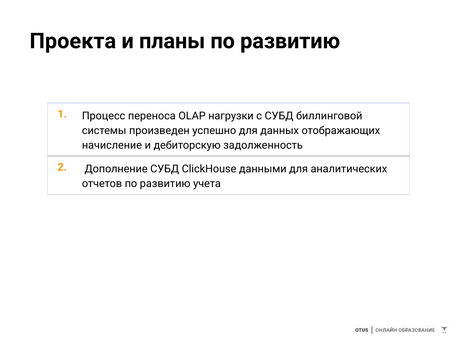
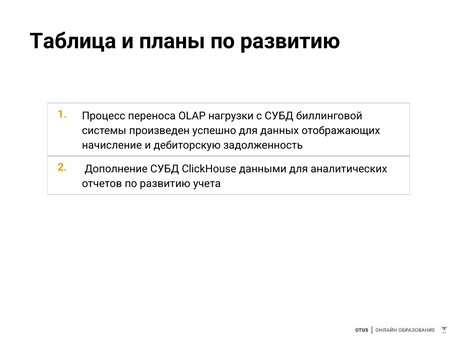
Проекта: Проекта -> Таблица
